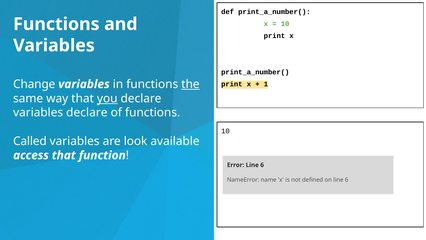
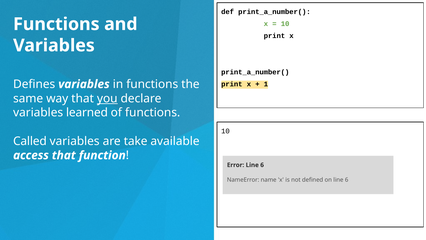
Change: Change -> Defines
the underline: present -> none
variables declare: declare -> learned
look: look -> take
